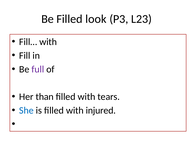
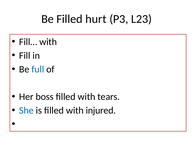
look: look -> hurt
full colour: purple -> blue
than: than -> boss
